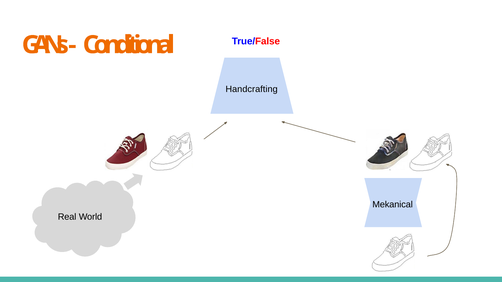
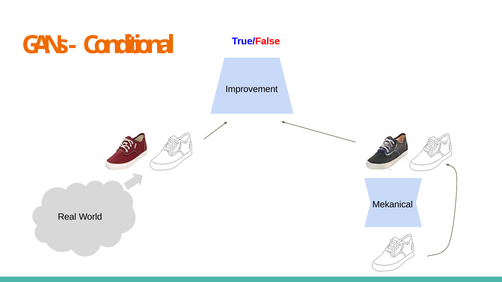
Handcrafting: Handcrafting -> Improvement
